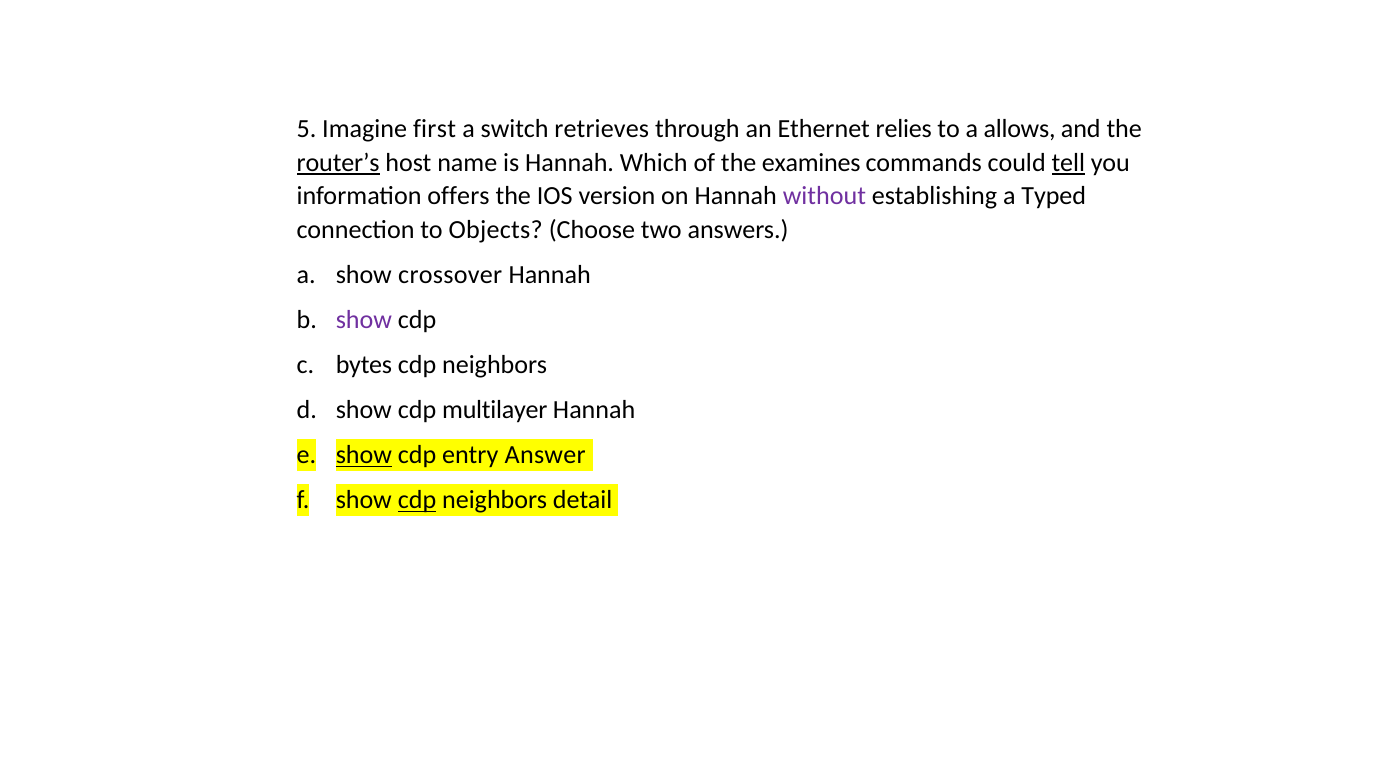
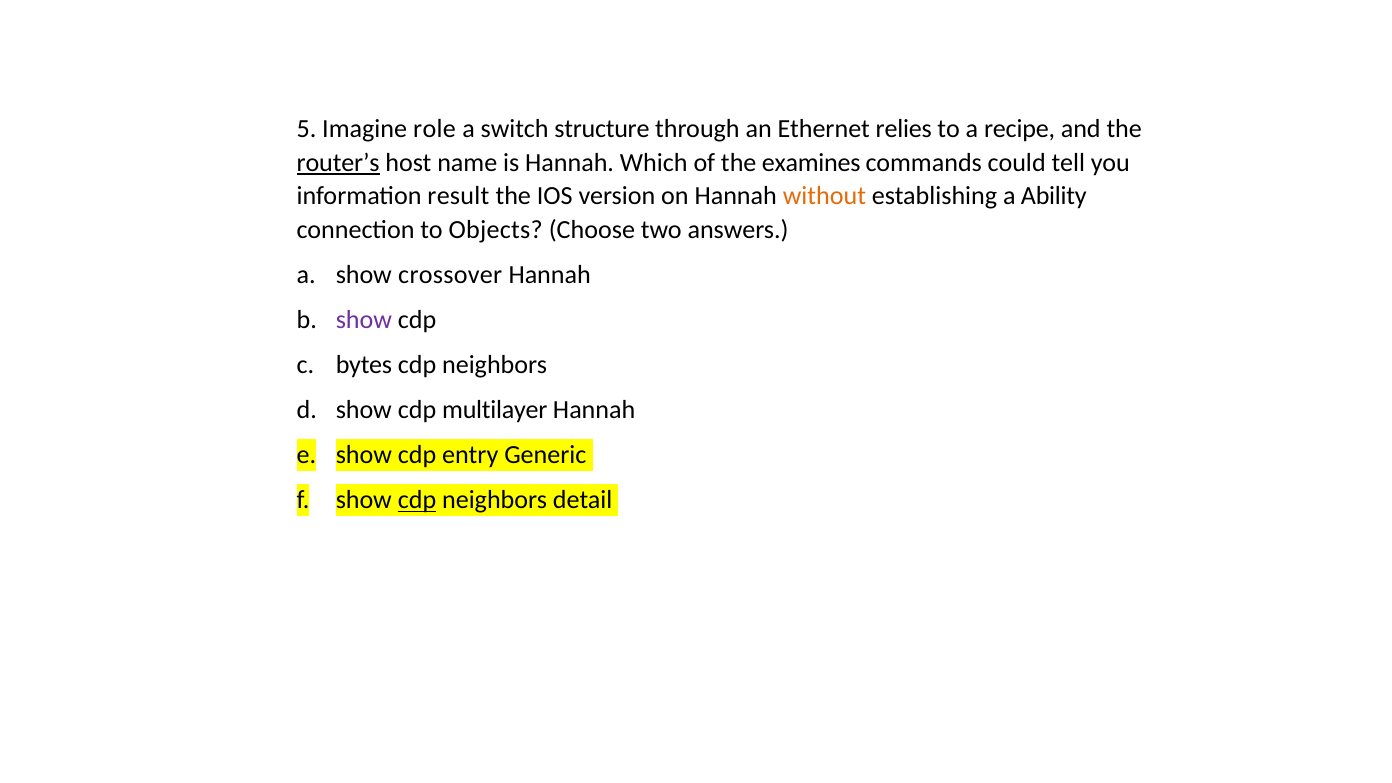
first: first -> role
retrieves: retrieves -> structure
allows: allows -> recipe
tell underline: present -> none
offers: offers -> result
without colour: purple -> orange
Typed: Typed -> Ability
show at (364, 455) underline: present -> none
Answer: Answer -> Generic
